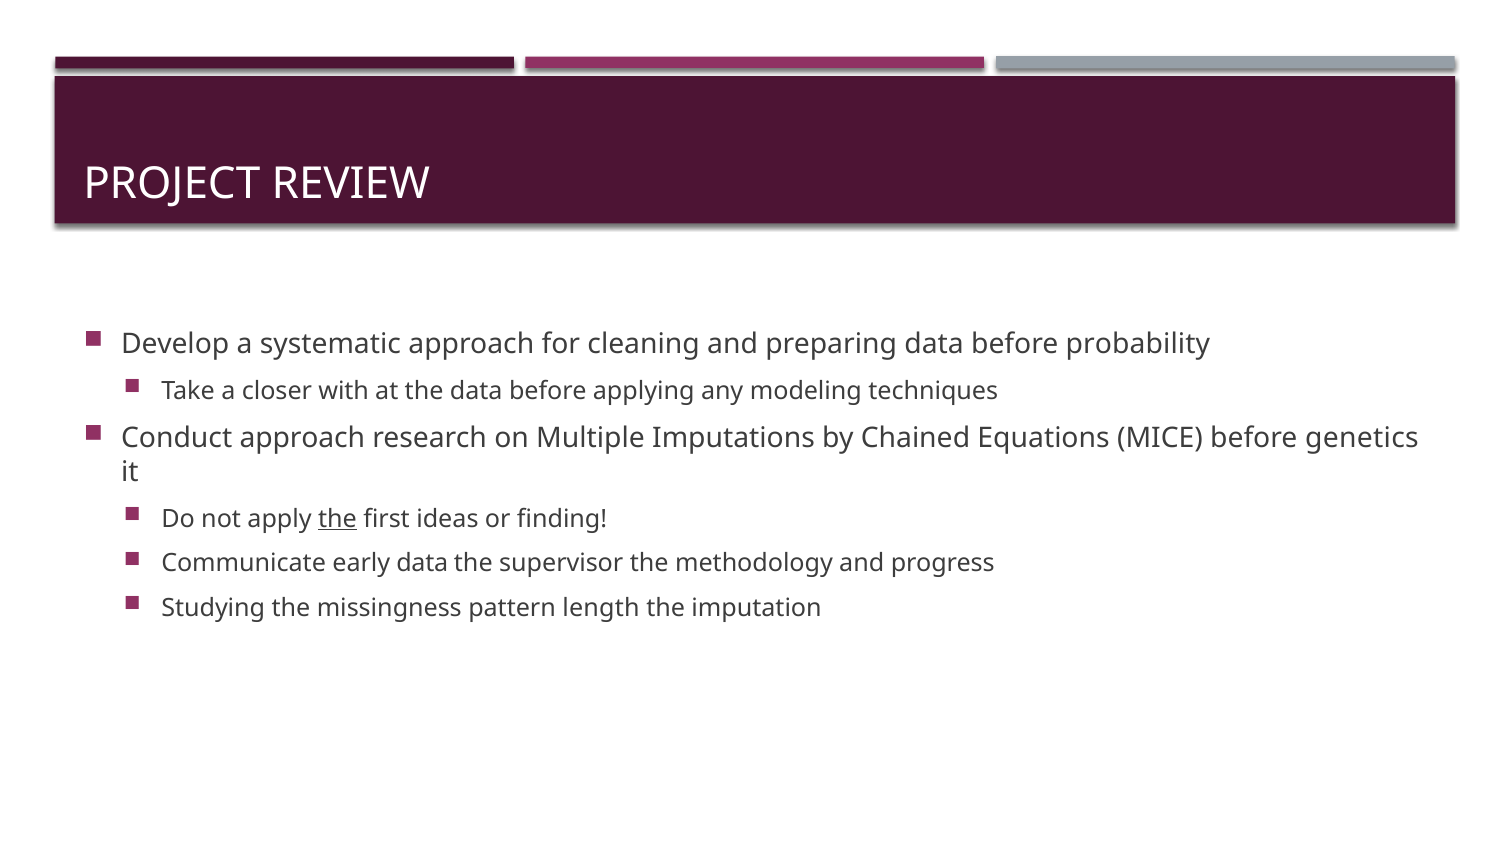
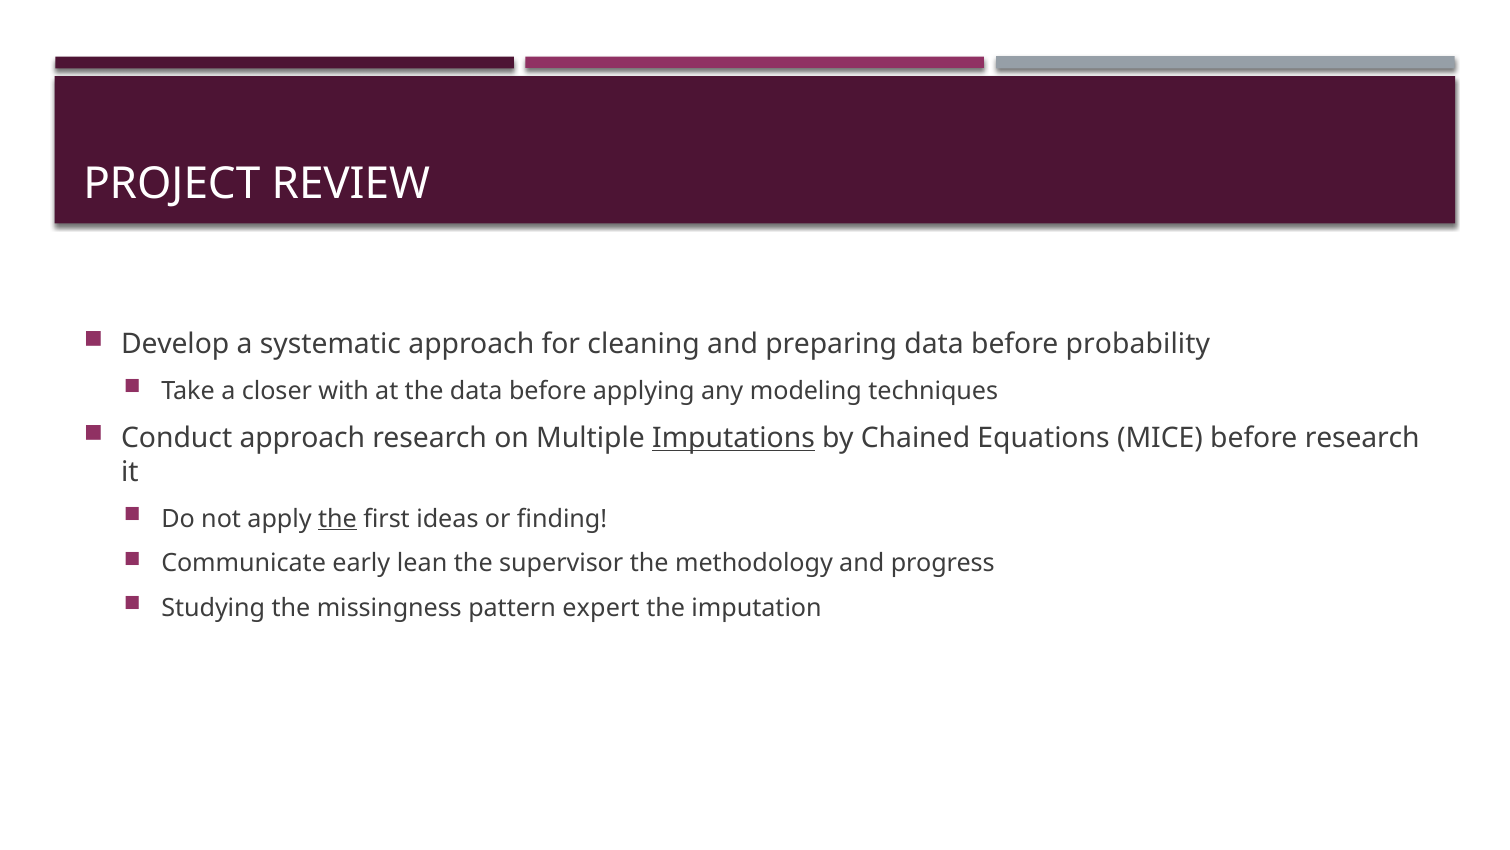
Imputations underline: none -> present
before genetics: genetics -> research
early data: data -> lean
length: length -> expert
